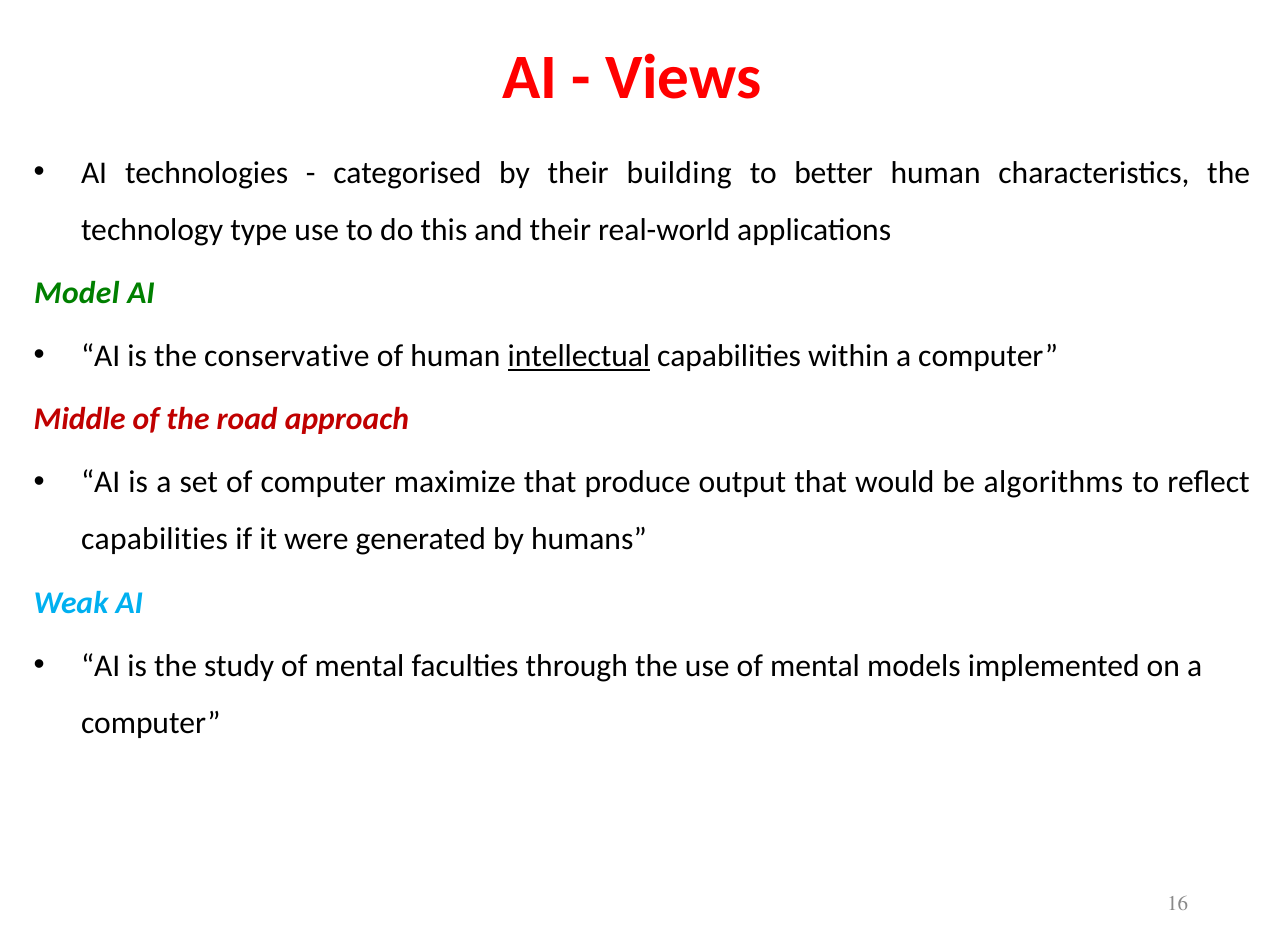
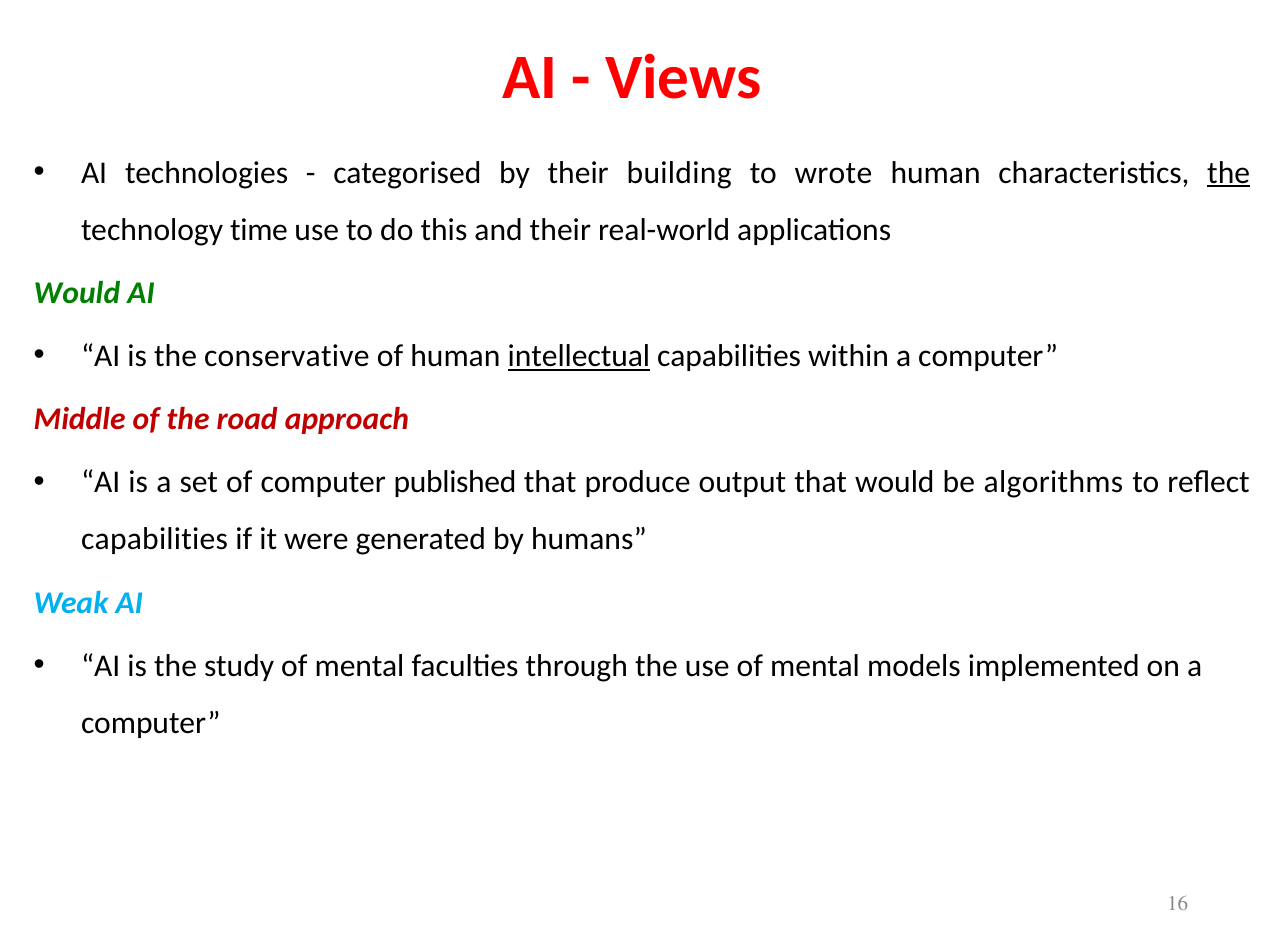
better: better -> wrote
the at (1229, 173) underline: none -> present
type: type -> time
Model at (77, 293): Model -> Would
maximize: maximize -> published
